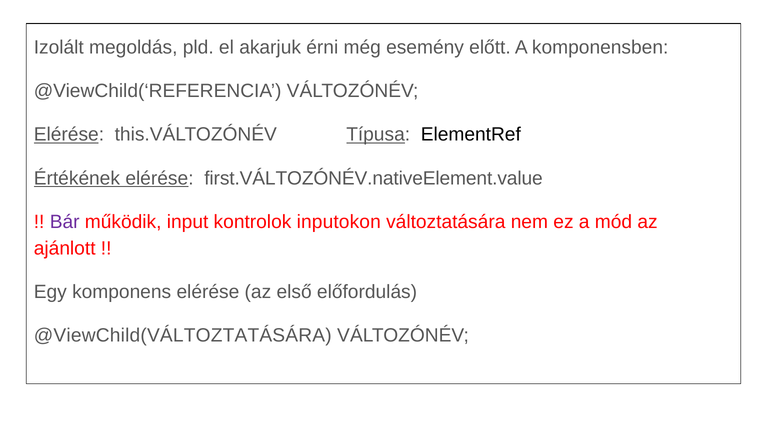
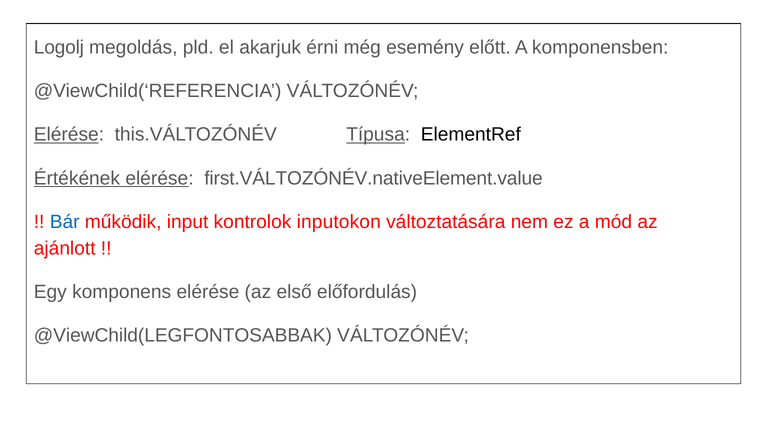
Izolált: Izolált -> Logolj
Bár colour: purple -> blue
@ViewChild(VÁLTOZTATÁSÁRA: @ViewChild(VÁLTOZTATÁSÁRA -> @ViewChild(LEGFONTOSABBAK
